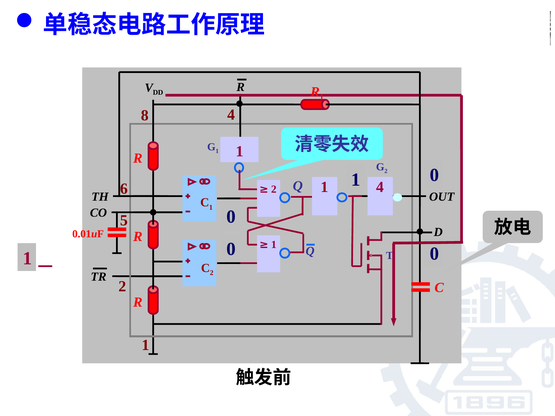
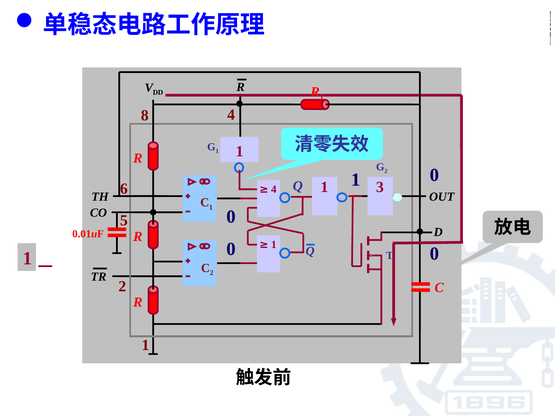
1 4: 4 -> 3
2 at (274, 189): 2 -> 4
